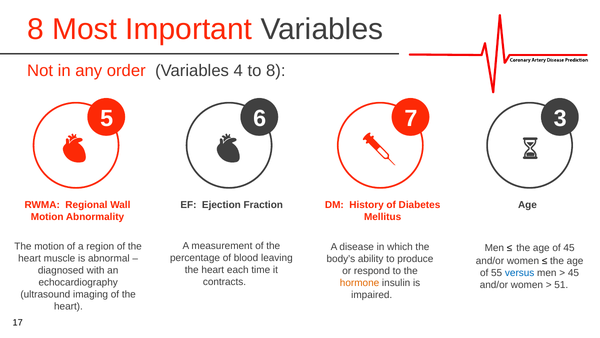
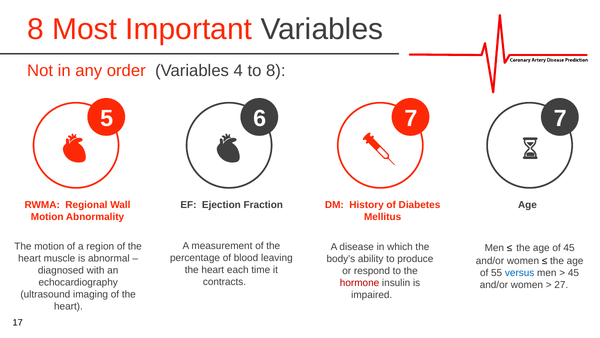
7 3: 3 -> 7
hormone colour: orange -> red
51: 51 -> 27
